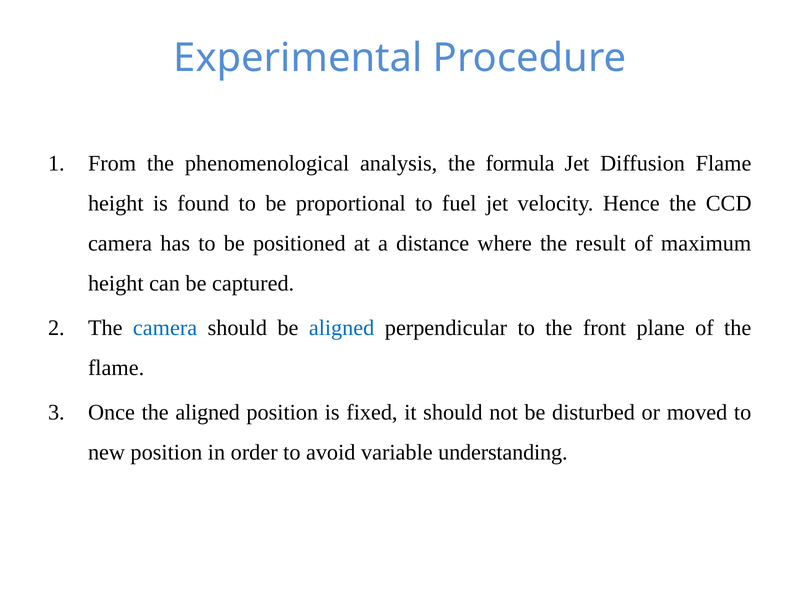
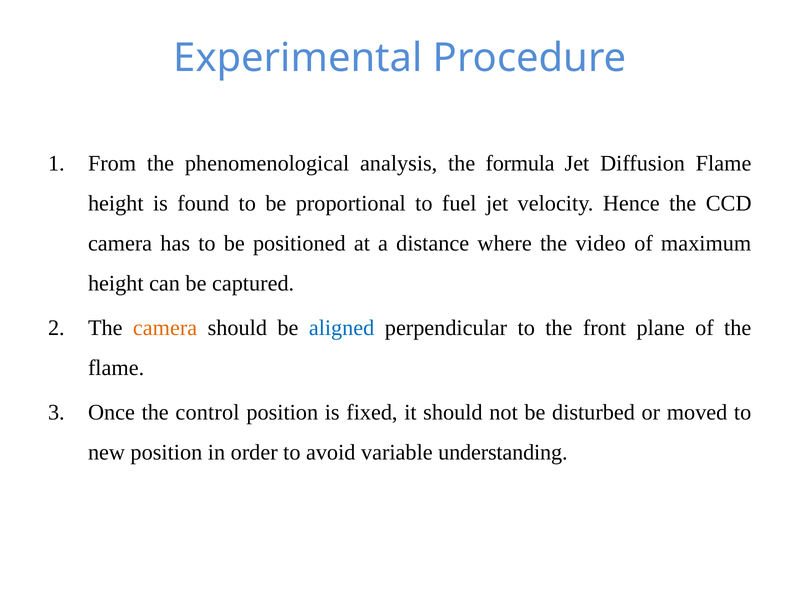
result: result -> video
camera at (165, 328) colour: blue -> orange
the aligned: aligned -> control
